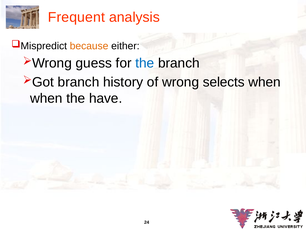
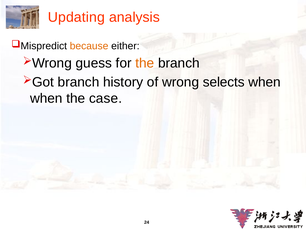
Frequent: Frequent -> Updating
the at (145, 63) colour: blue -> orange
have: have -> case
